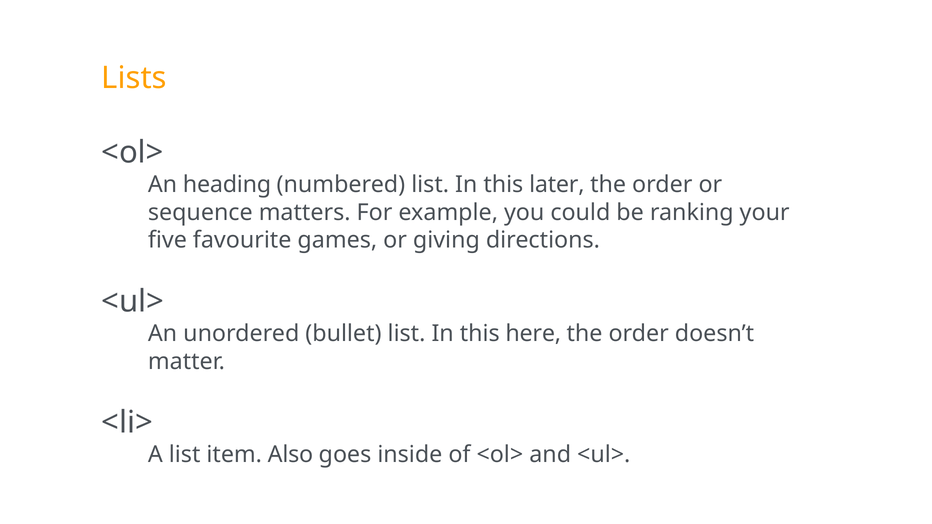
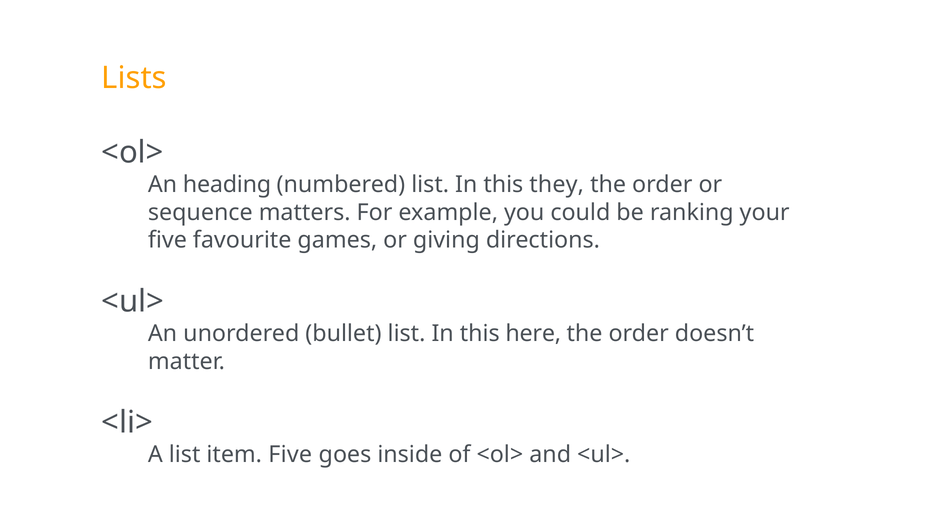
later: later -> they
item Also: Also -> Five
